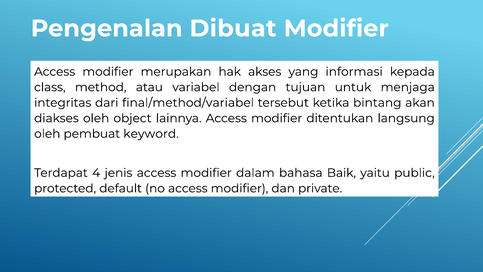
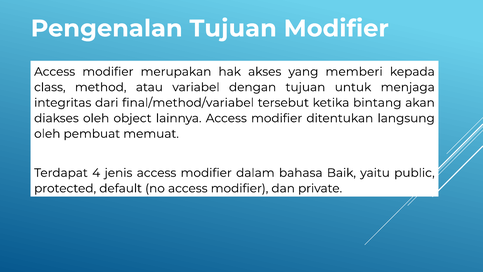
Pengenalan Dibuat: Dibuat -> Tujuan
informasi: informasi -> memberi
keyword: keyword -> memuat
